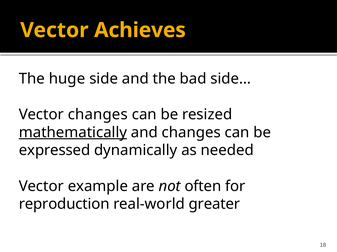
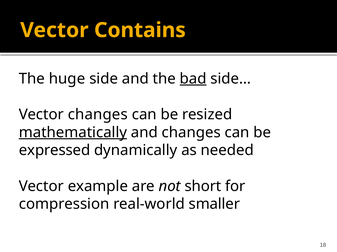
Achieves: Achieves -> Contains
bad underline: none -> present
often: often -> short
reproduction: reproduction -> compression
greater: greater -> smaller
